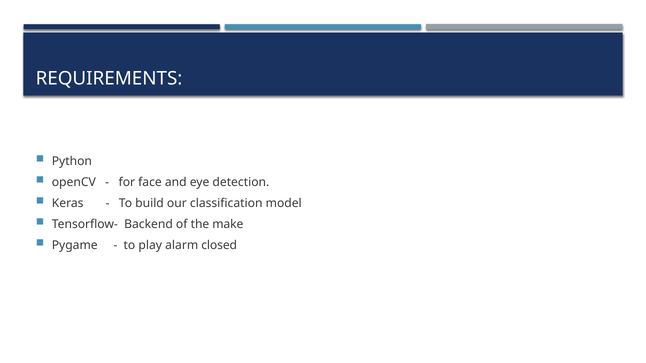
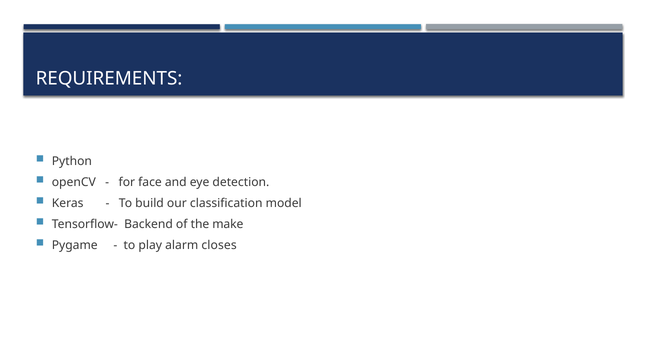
closed: closed -> closes
